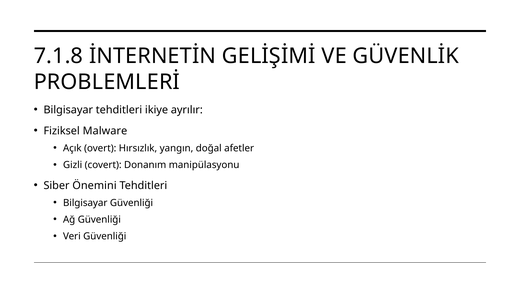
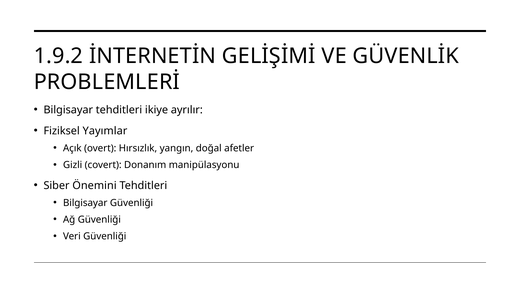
7.1.8: 7.1.8 -> 1.9.2
Malware: Malware -> Yayımlar
